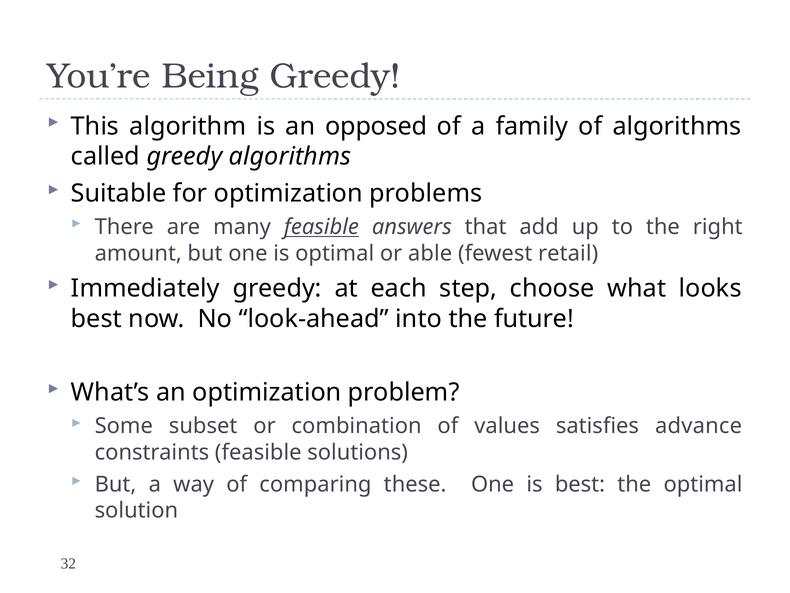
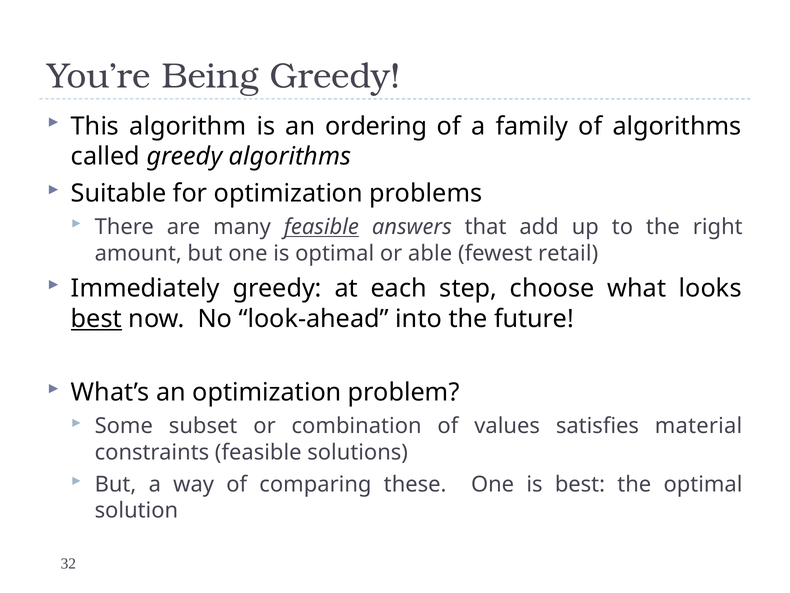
opposed: opposed -> ordering
best at (96, 319) underline: none -> present
advance: advance -> material
